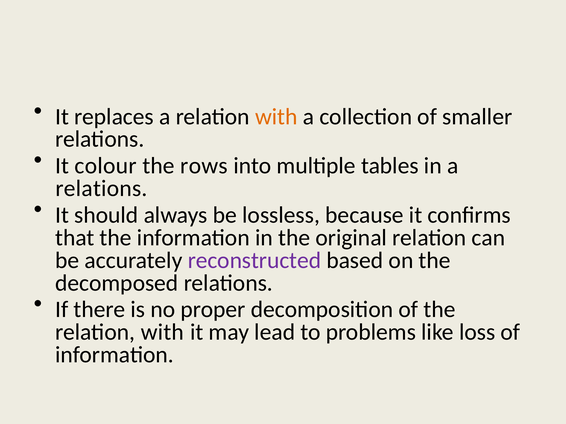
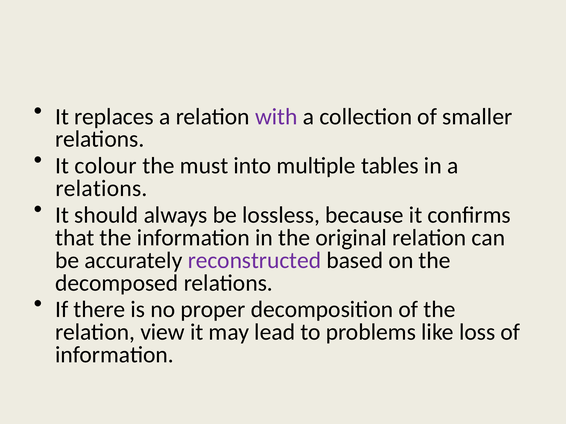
with at (276, 117) colour: orange -> purple
rows: rows -> must
with at (162, 333): with -> view
